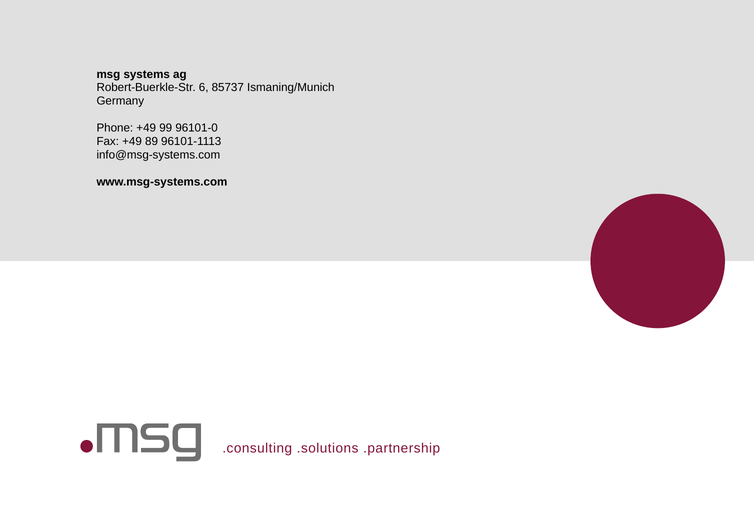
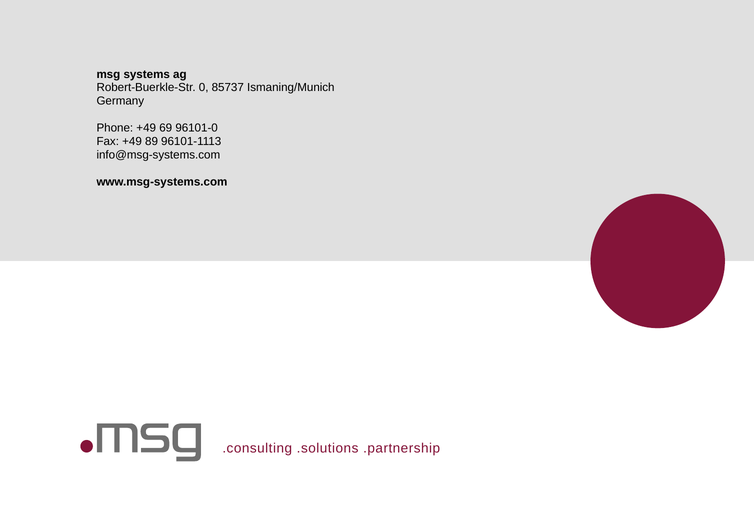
6: 6 -> 0
99: 99 -> 69
